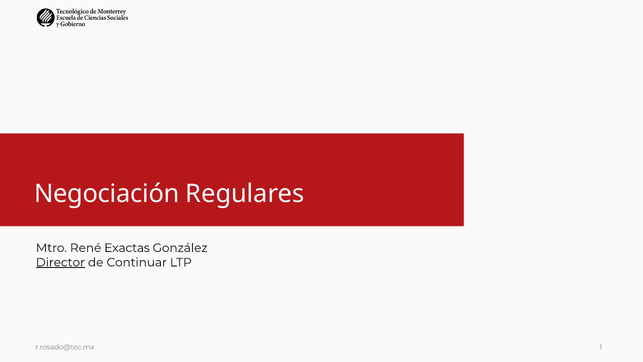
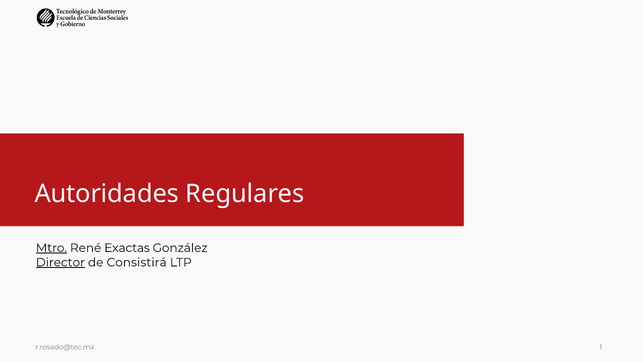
Negociación: Negociación -> Autoridades
Mtro underline: none -> present
Continuar: Continuar -> Consistirá
